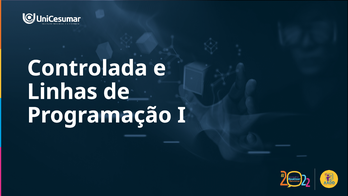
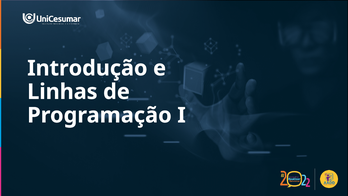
Controlada: Controlada -> Introdução
